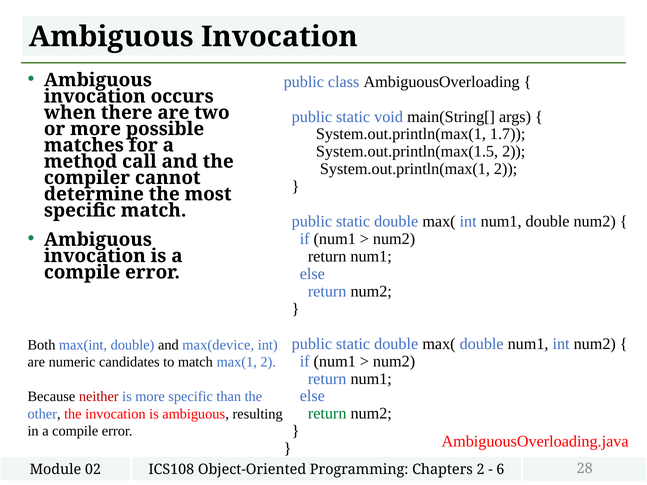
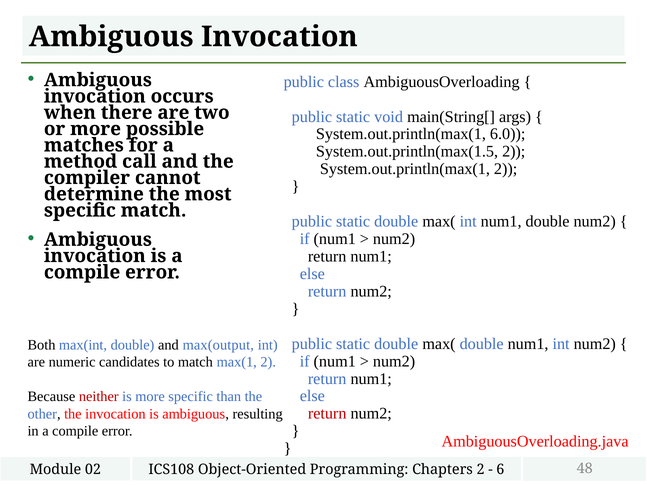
1.7: 1.7 -> 6.0
max(device: max(device -> max(output
return at (327, 414) colour: green -> red
28: 28 -> 48
